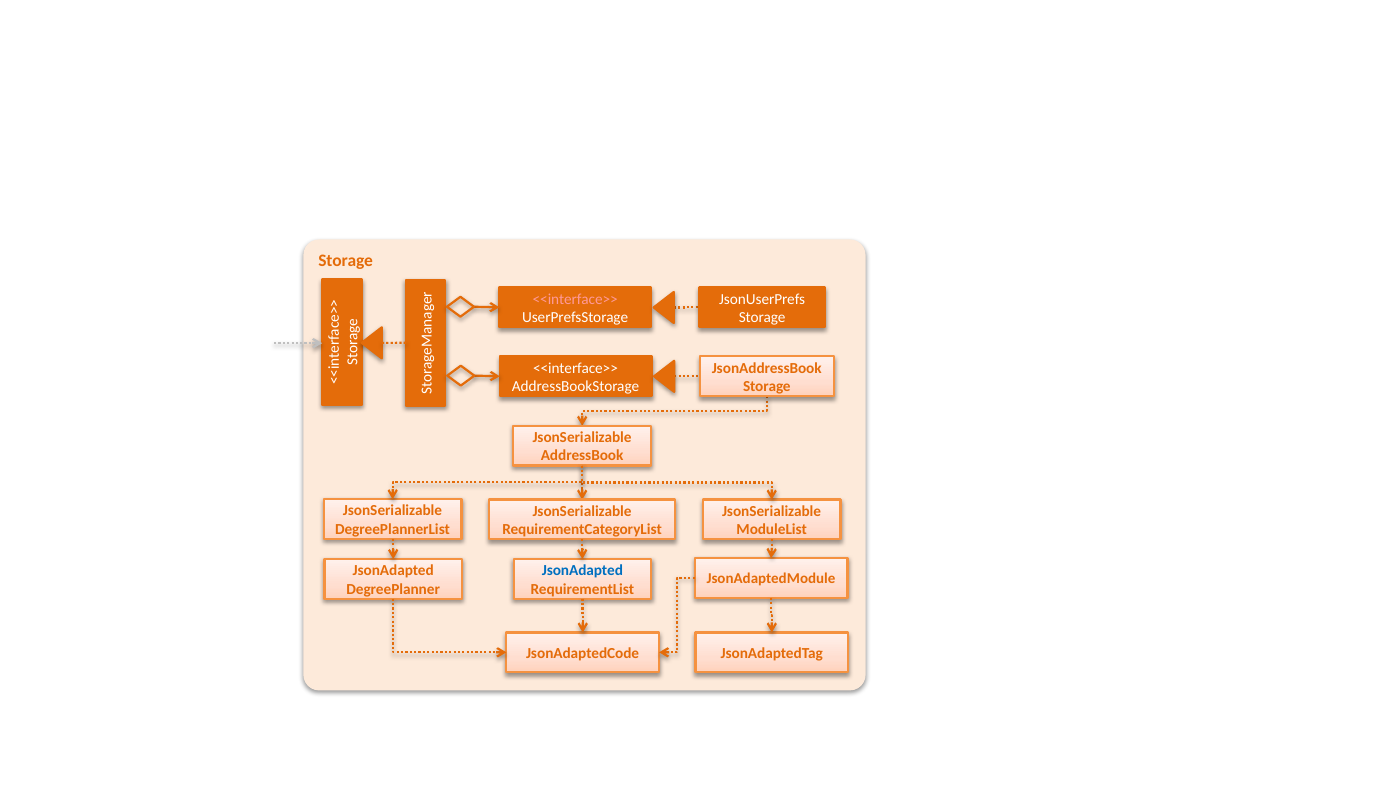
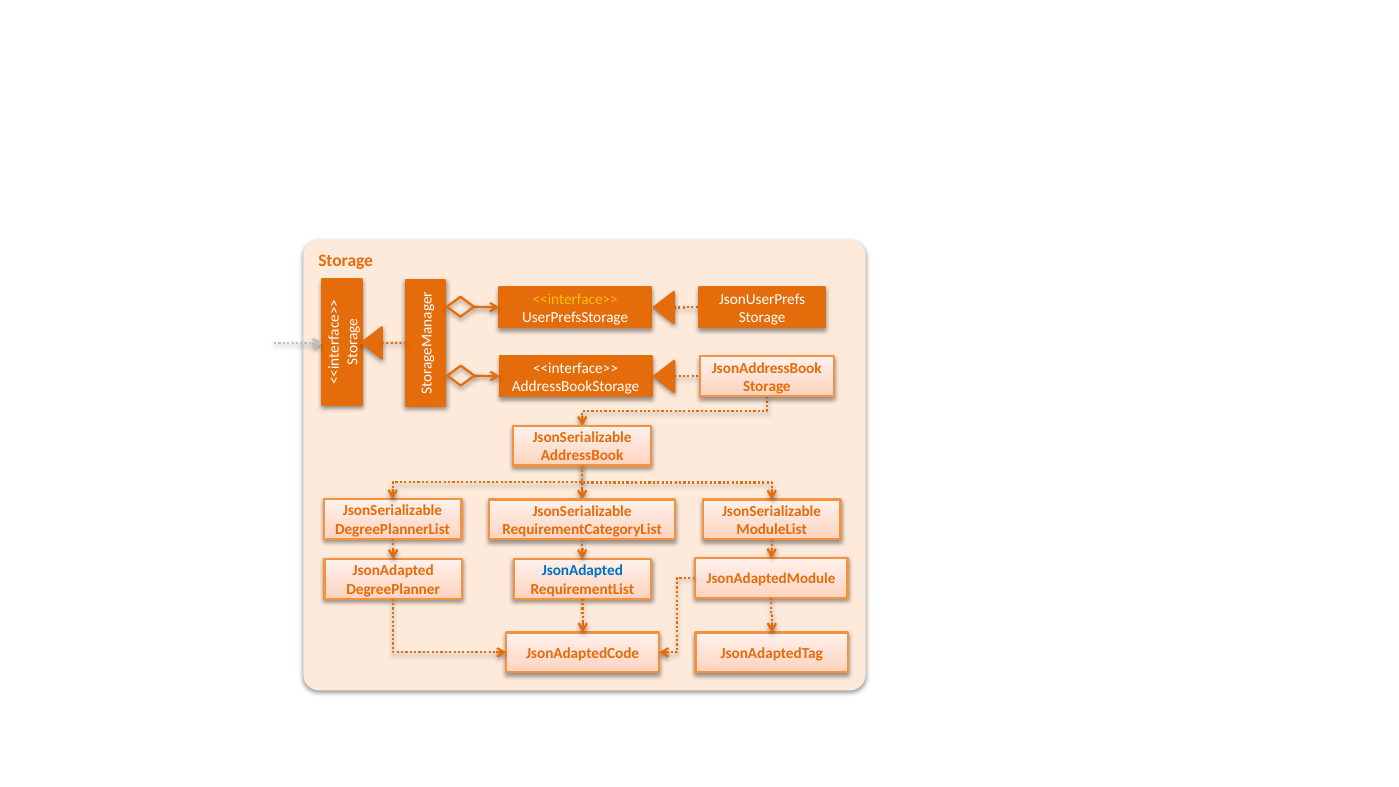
<<interface>> at (575, 299) colour: pink -> yellow
